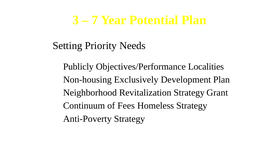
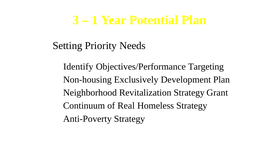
7: 7 -> 1
Publicly: Publicly -> Identify
Localities: Localities -> Targeting
Fees: Fees -> Real
